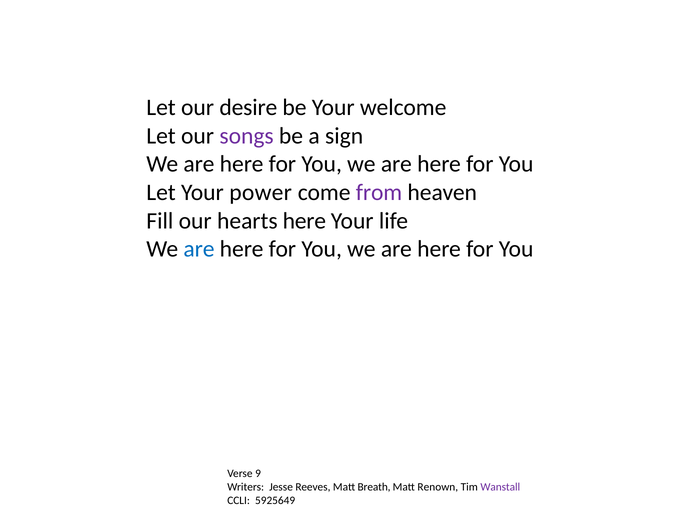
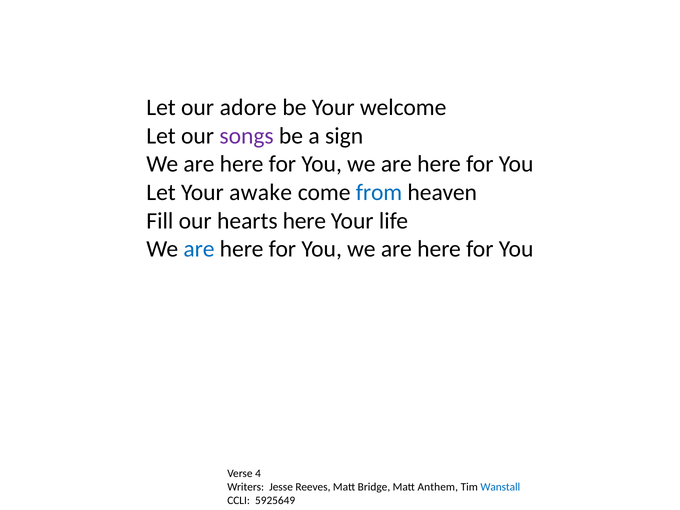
desire: desire -> adore
power: power -> awake
from colour: purple -> blue
9: 9 -> 4
Breath: Breath -> Bridge
Renown: Renown -> Anthem
Wanstall colour: purple -> blue
